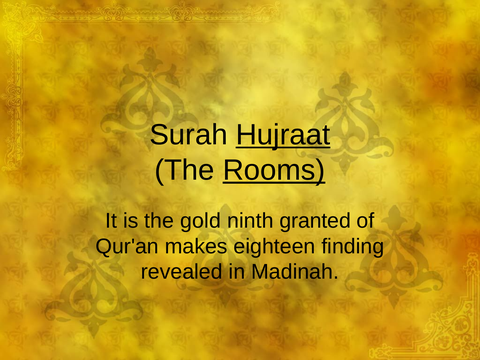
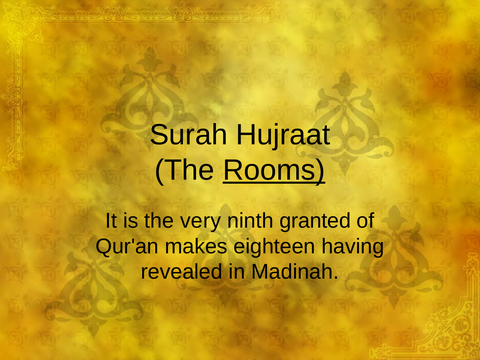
Hujraat underline: present -> none
gold: gold -> very
finding: finding -> having
